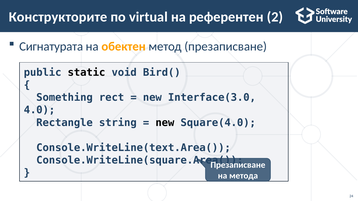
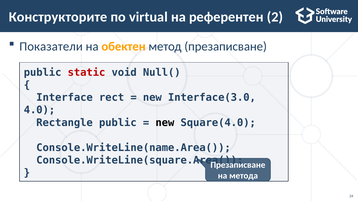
Сигнатурата: Сигнатурата -> Показатели
static colour: black -> red
Bird(: Bird( -> Null(
Something: Something -> Interface
Rectangle string: string -> public
Console.WriteLine(text.Area(: Console.WriteLine(text.Area( -> Console.WriteLine(name.Area(
